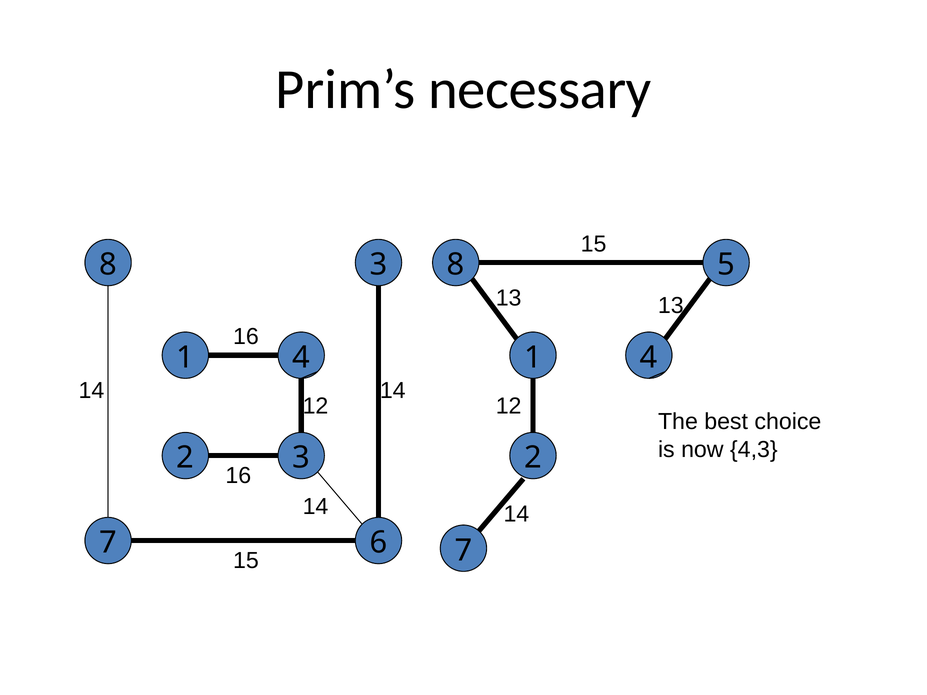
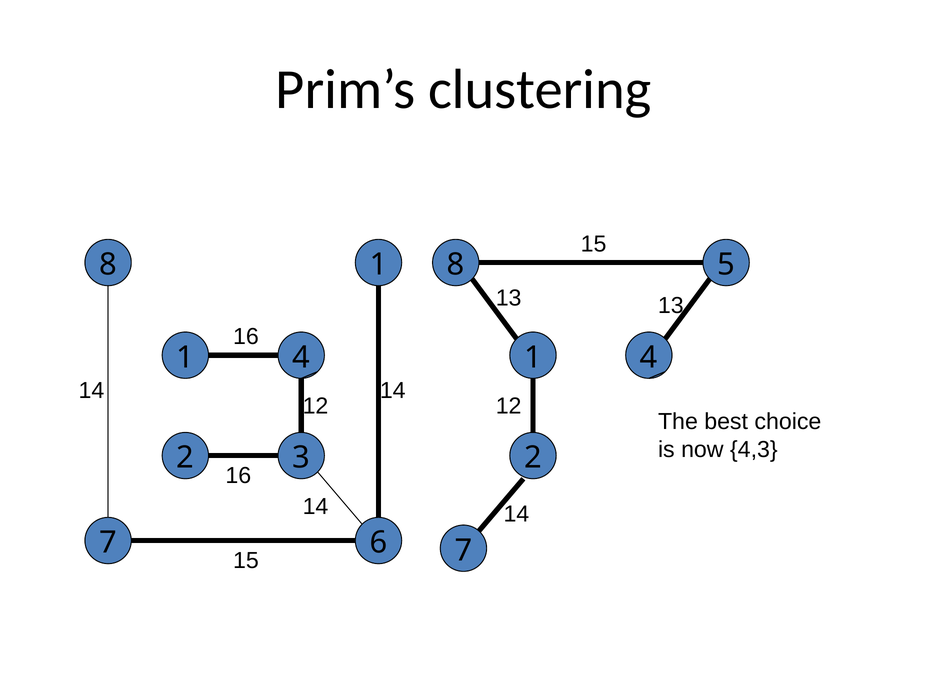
necessary: necessary -> clustering
8 3: 3 -> 1
